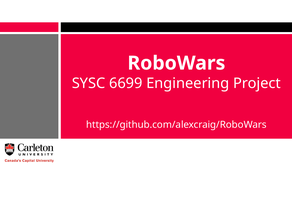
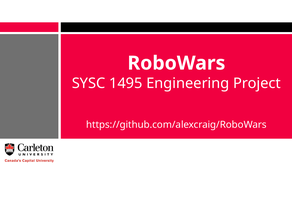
6699: 6699 -> 1495
